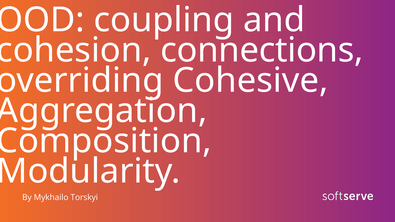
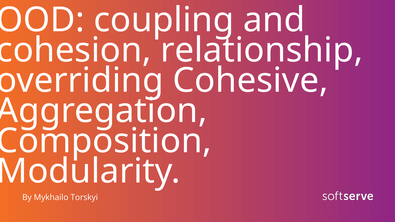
connections: connections -> relationship
